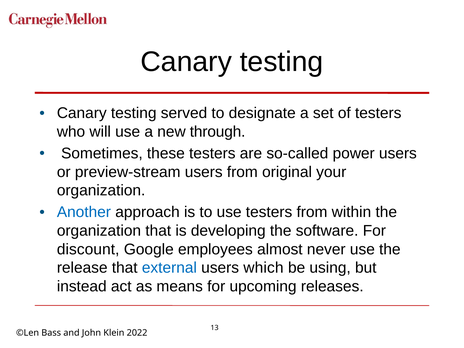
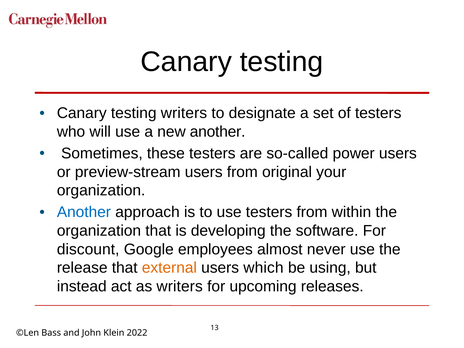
testing served: served -> writers
new through: through -> another
external colour: blue -> orange
as means: means -> writers
